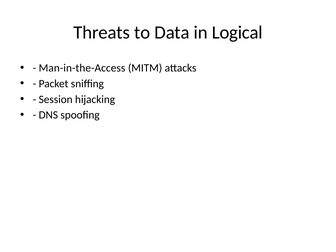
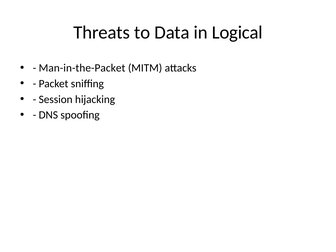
Man-in-the-Access: Man-in-the-Access -> Man-in-the-Packet
